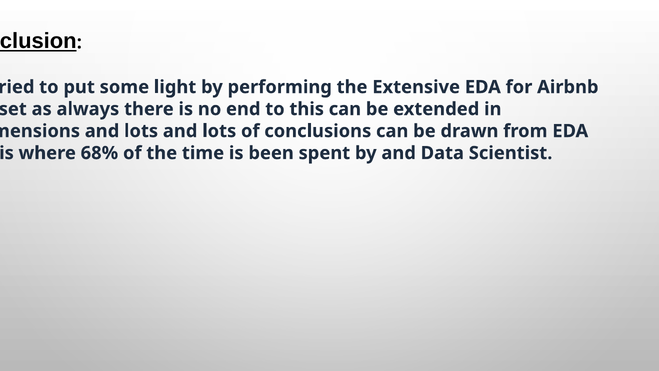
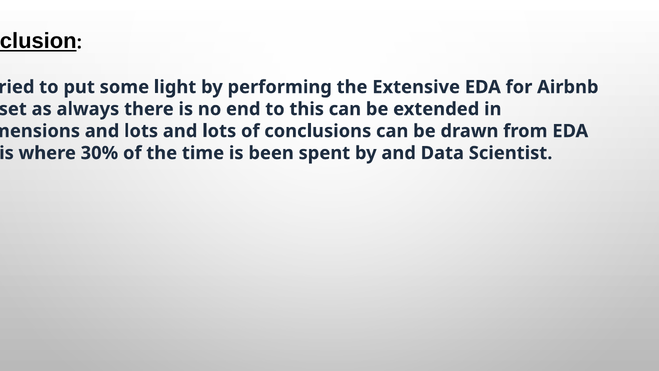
68%: 68% -> 30%
